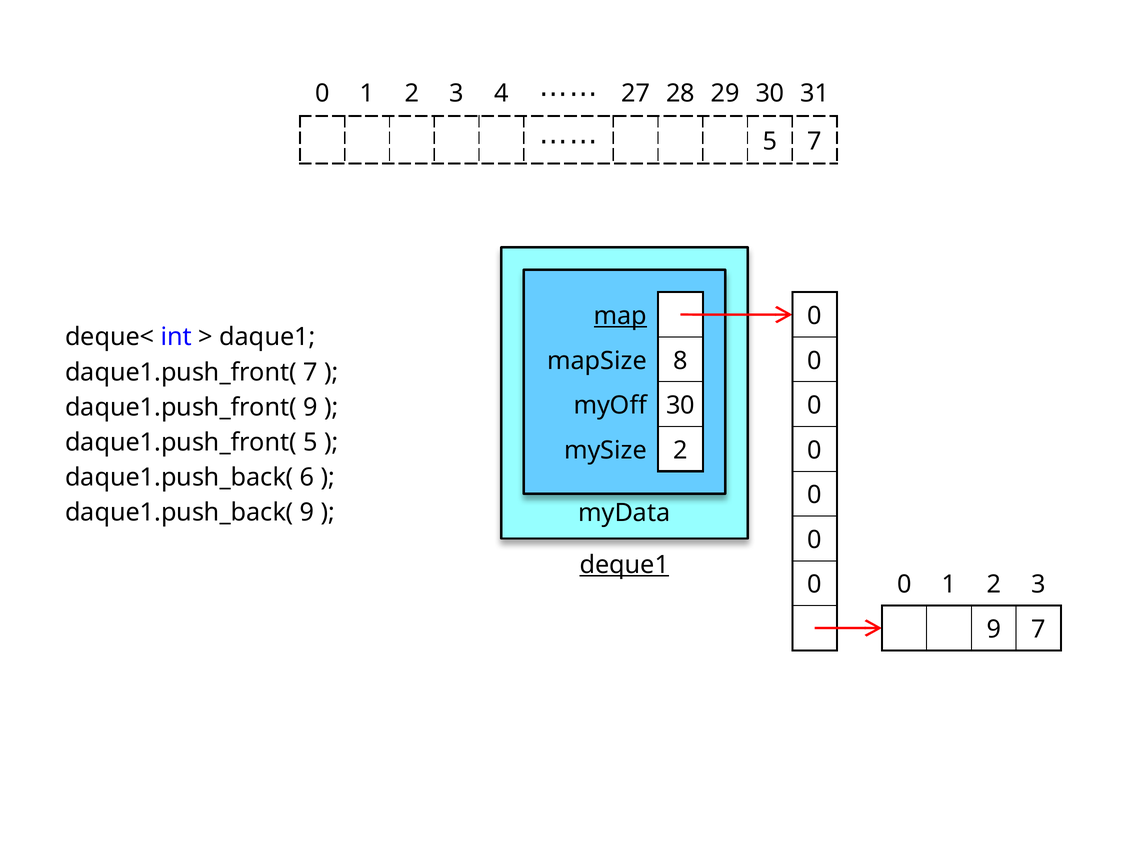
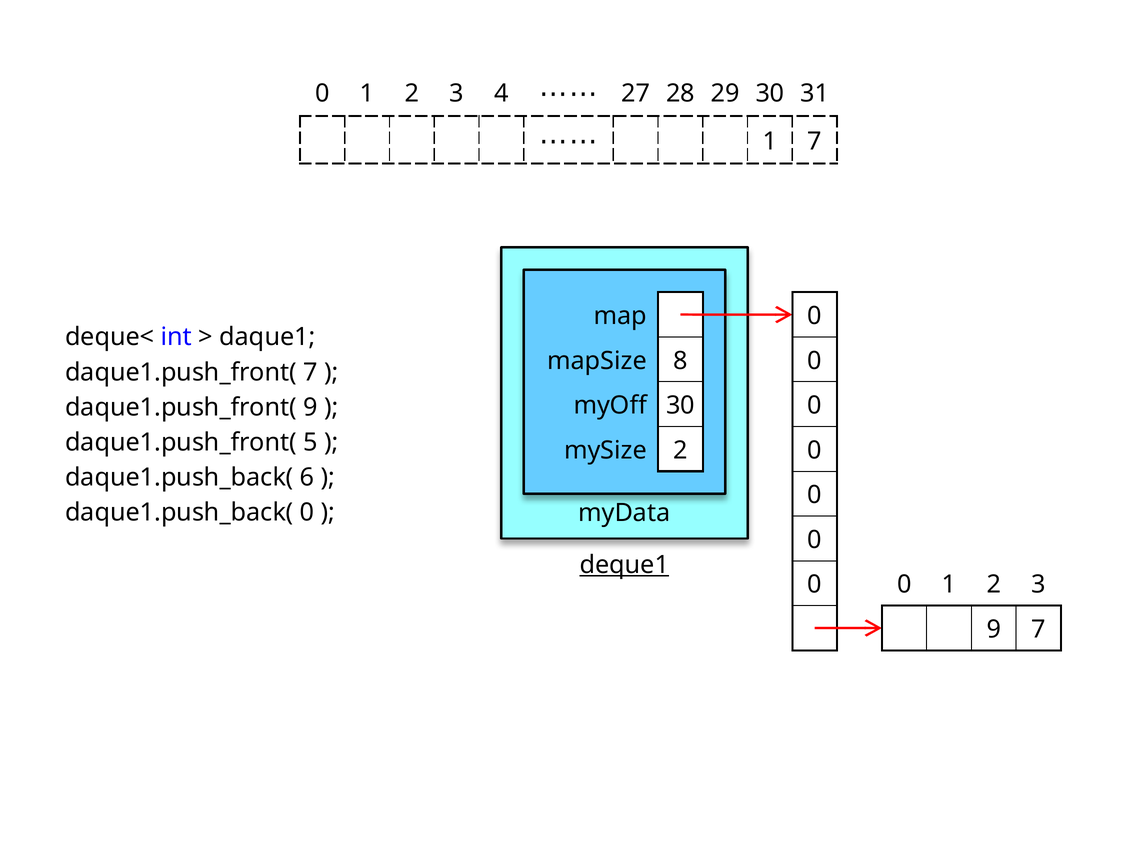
5 at (770, 141): 5 -> 1
map underline: present -> none
daque1.push_back( 9: 9 -> 0
